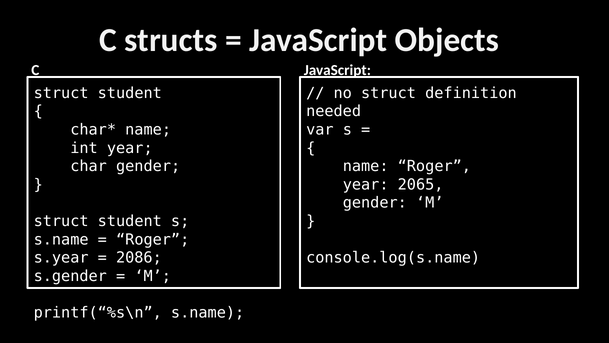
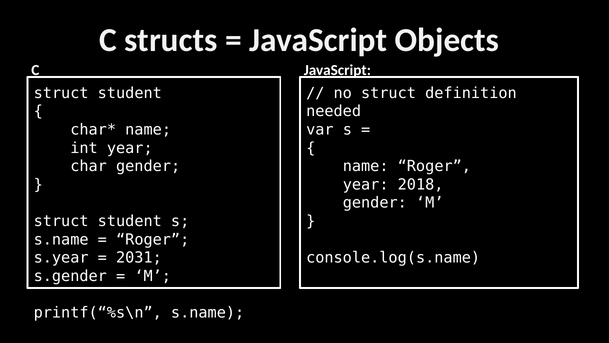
2065: 2065 -> 2018
2086: 2086 -> 2031
